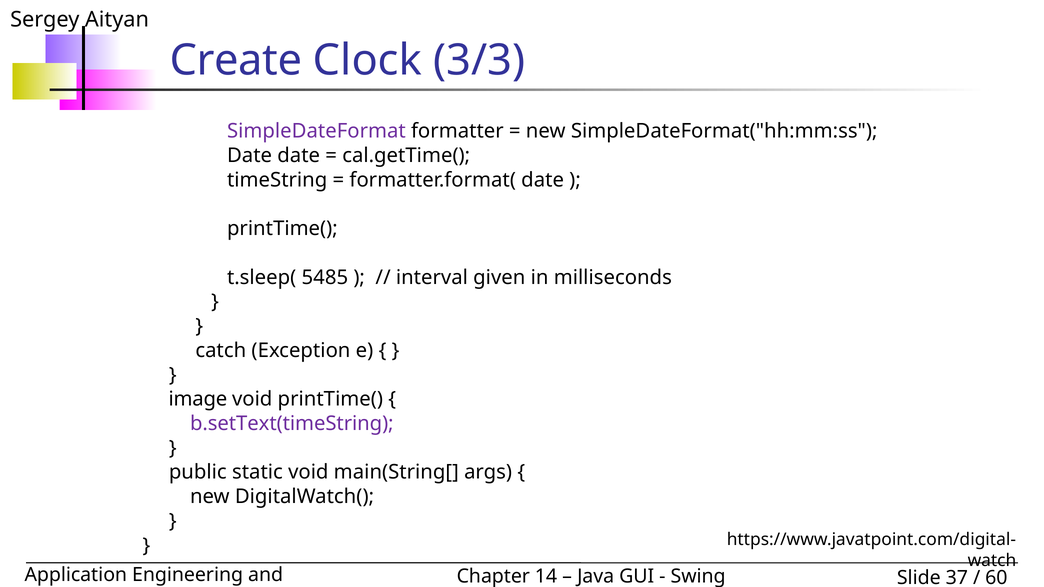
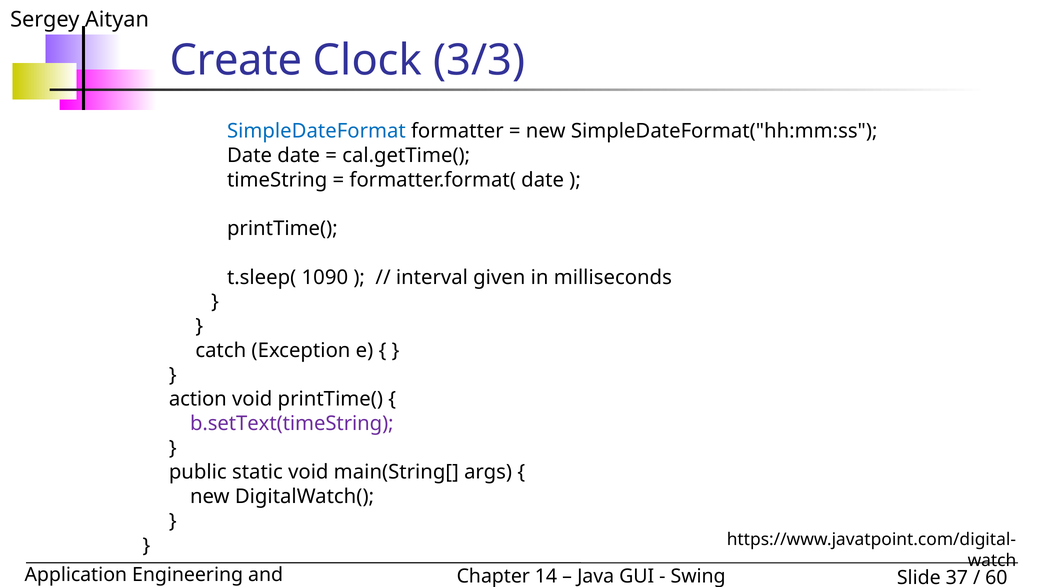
SimpleDateFormat colour: purple -> blue
5485: 5485 -> 1090
image: image -> action
